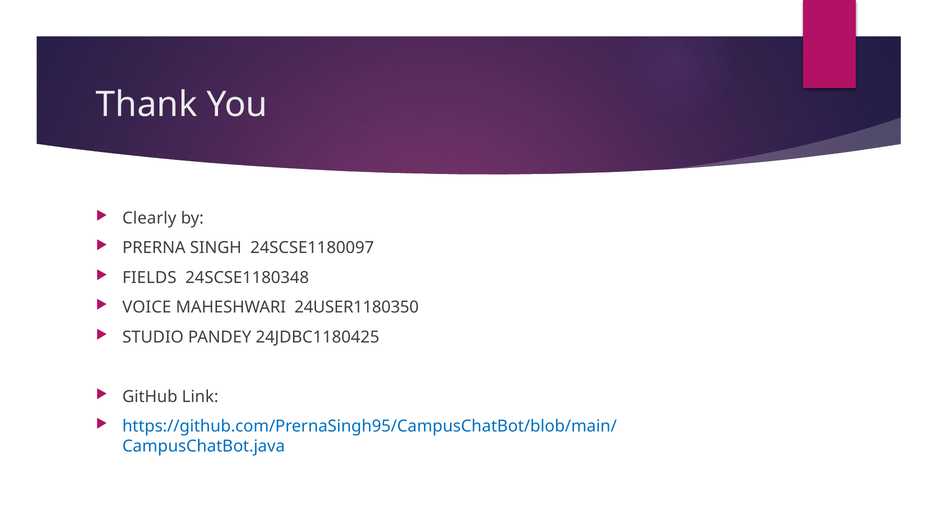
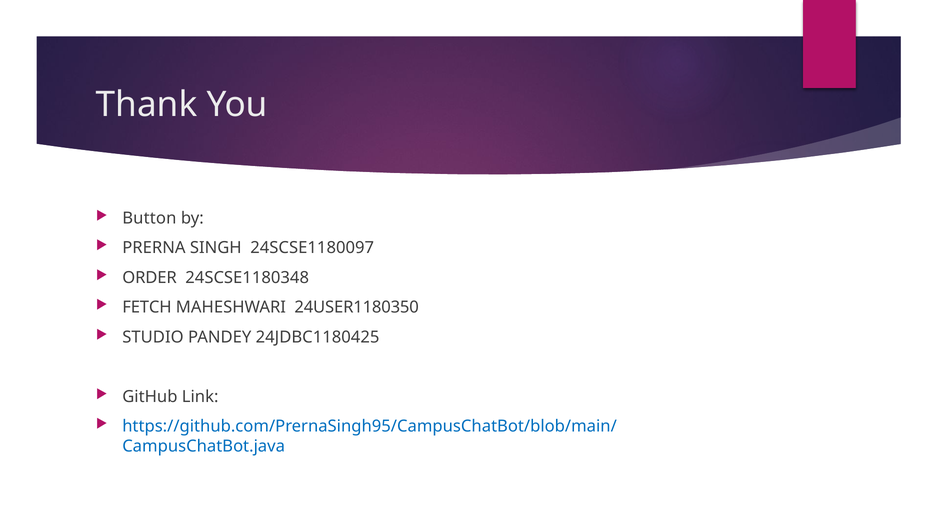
Clearly: Clearly -> Button
FIELDS: FIELDS -> ORDER
VOICE: VOICE -> FETCH
